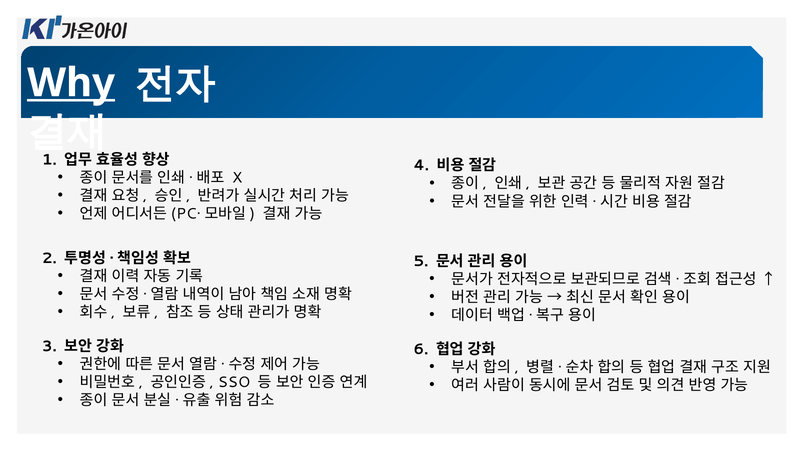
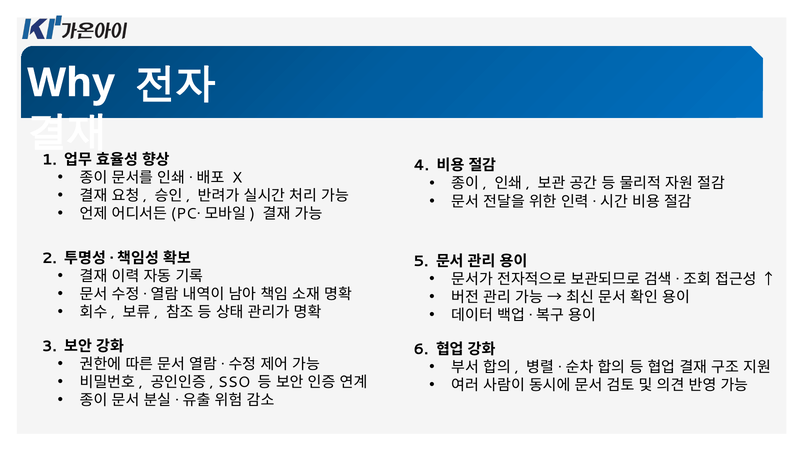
Why underline: present -> none
